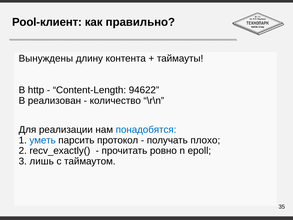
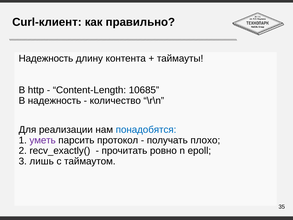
Pool-клиент: Pool-клиент -> Curl-клиент
Вынуждены at (46, 58): Вынуждены -> Надежность
94622: 94622 -> 10685
В реализован: реализован -> надежность
уметь colour: blue -> purple
